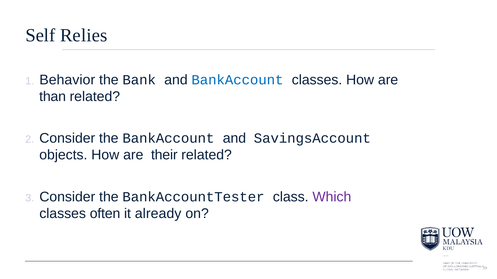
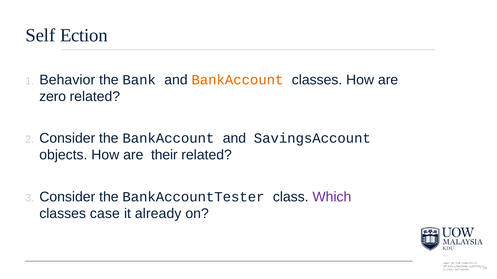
Relies: Relies -> Ection
BankAccount at (237, 80) colour: blue -> orange
than: than -> zero
often: often -> case
